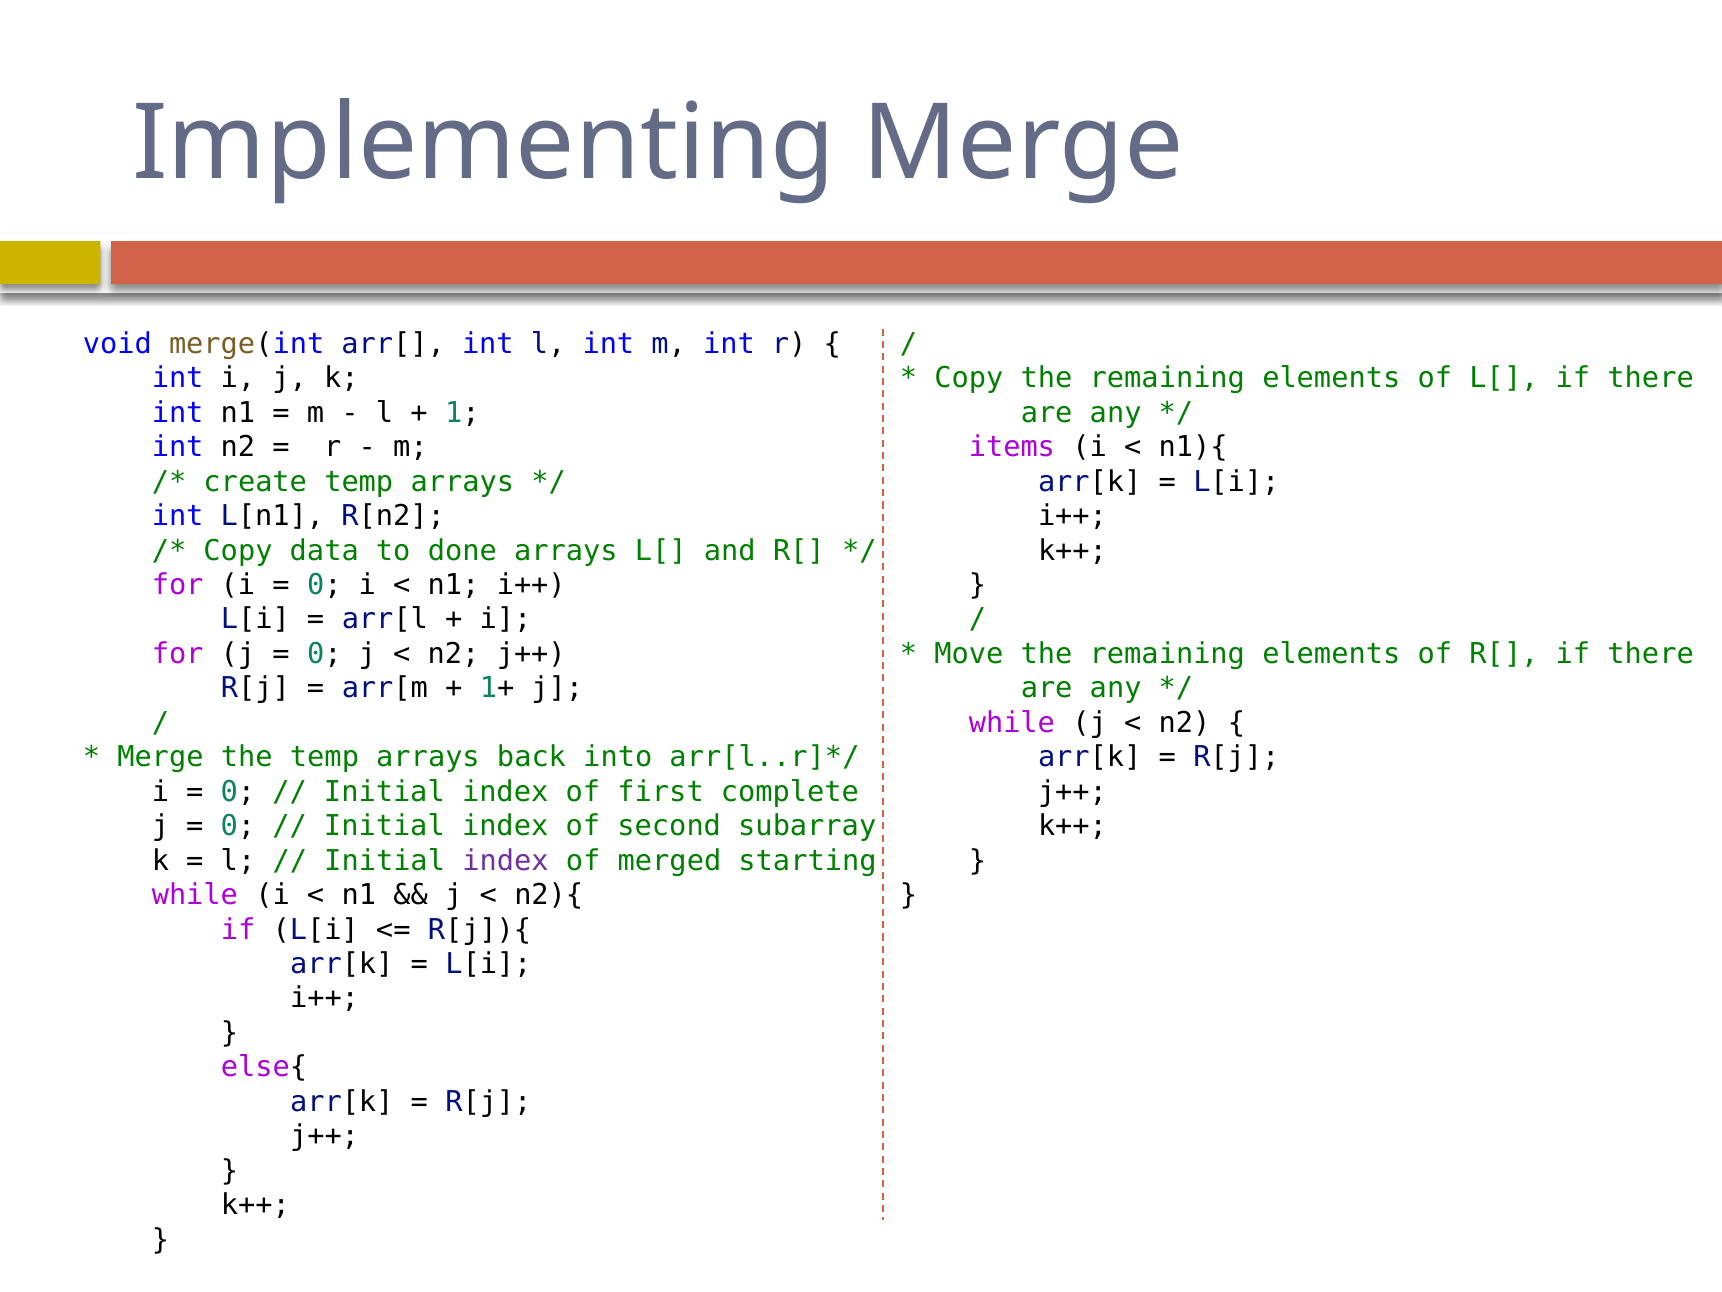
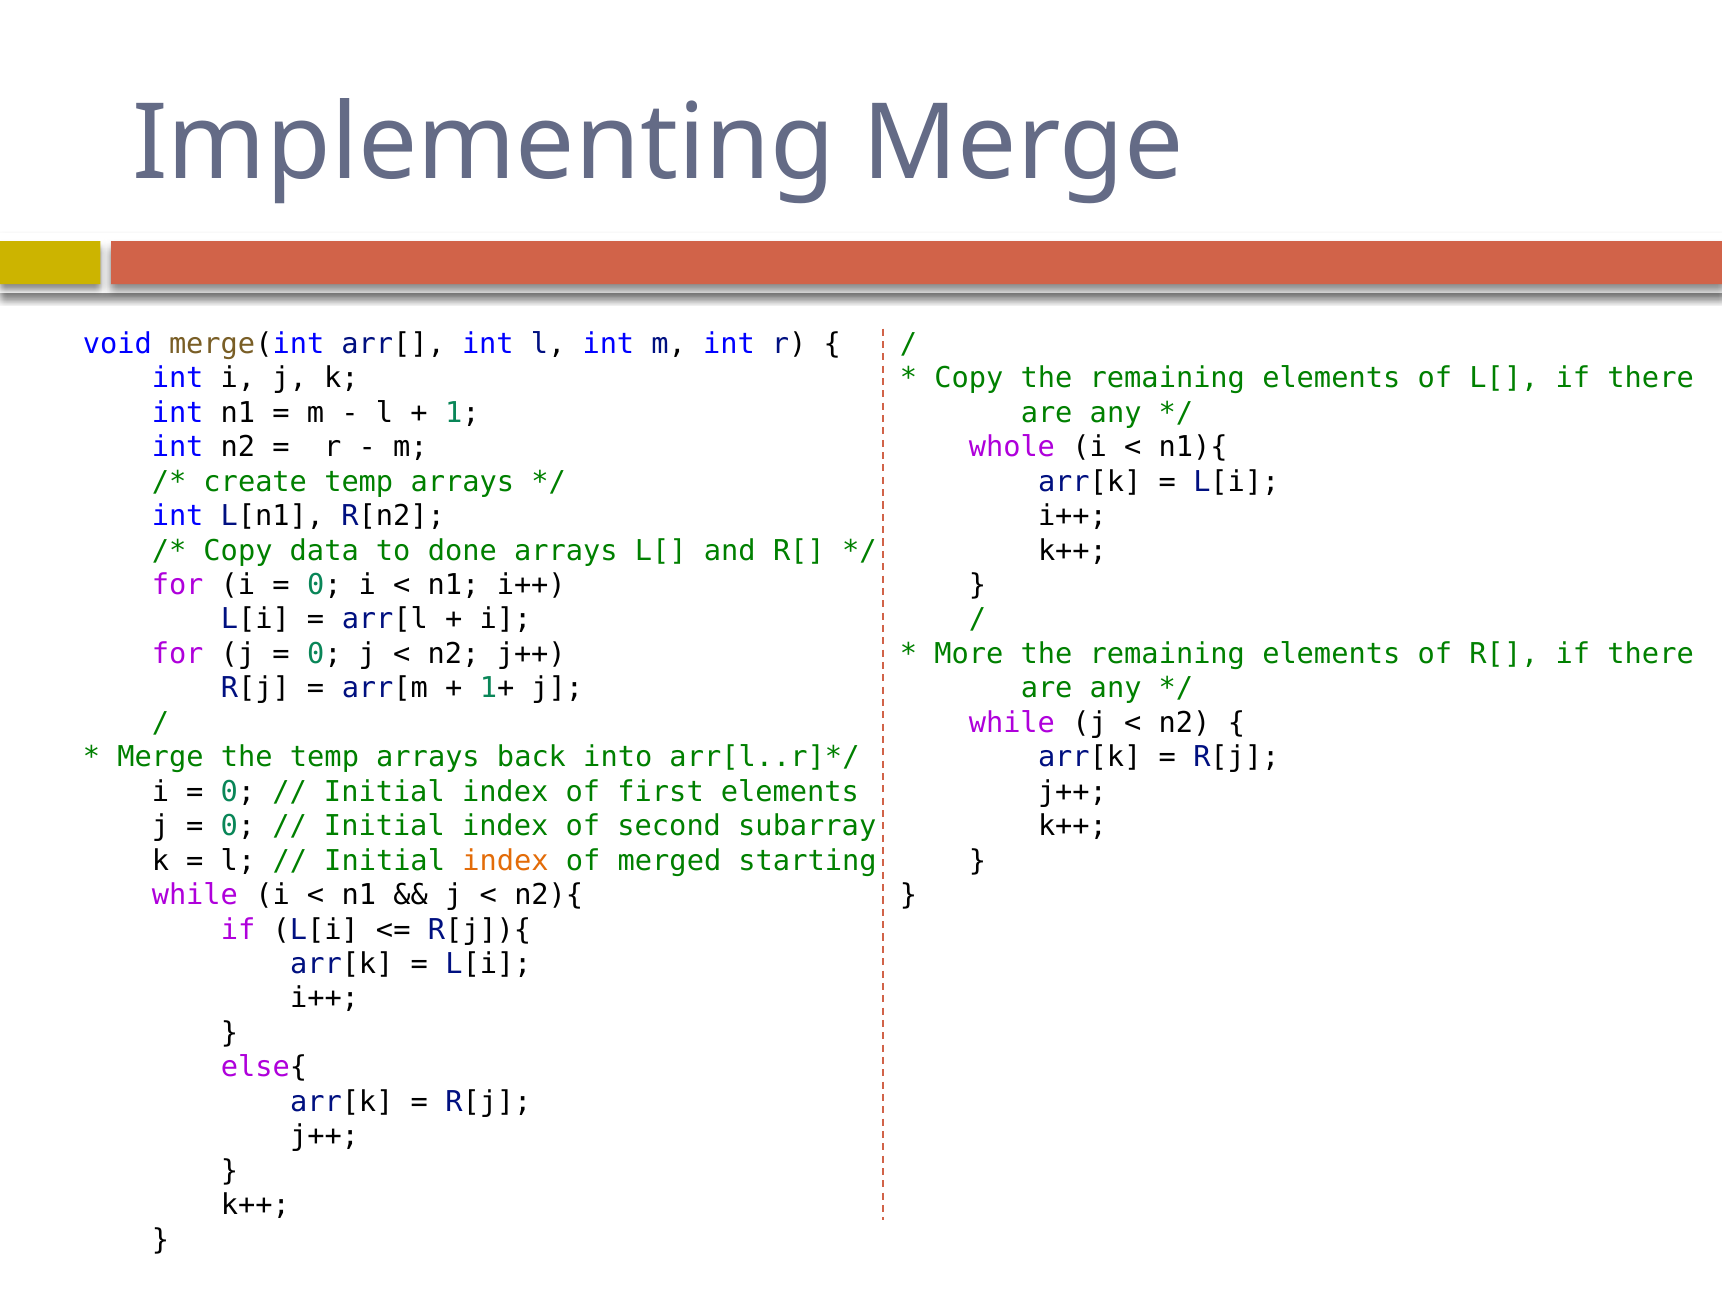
items: items -> whole
Move: Move -> More
first complete: complete -> elements
index at (506, 860) colour: purple -> orange
